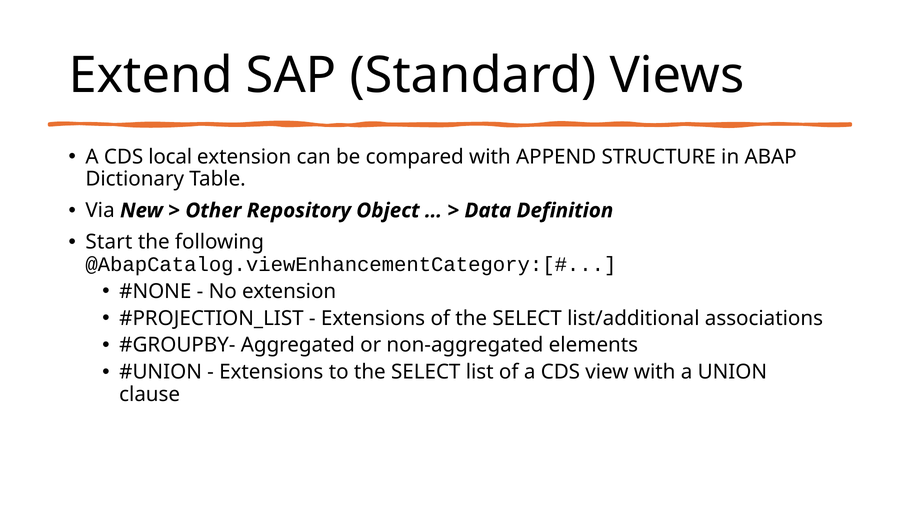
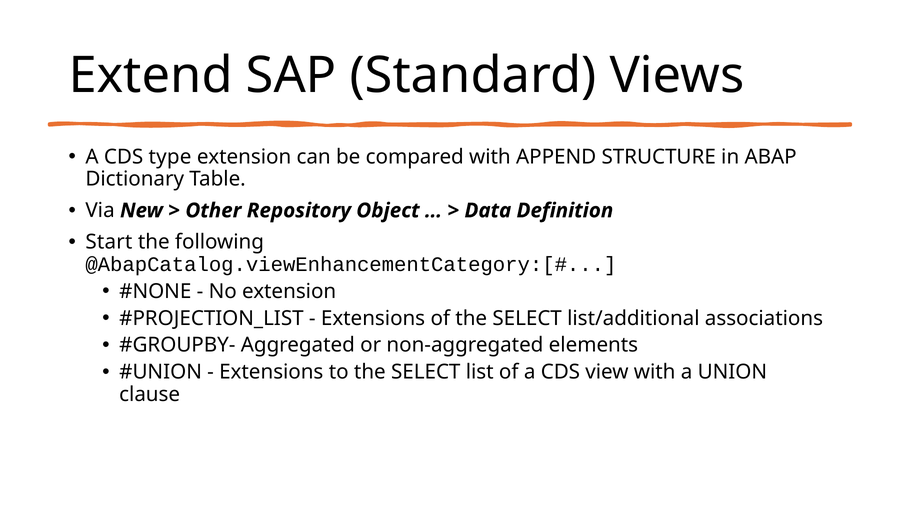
local: local -> type
